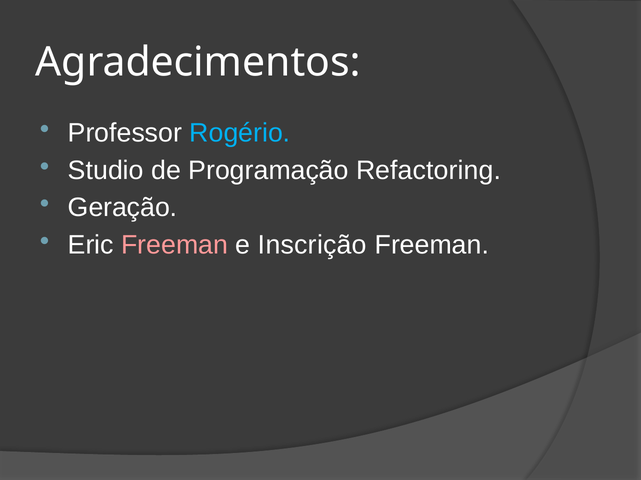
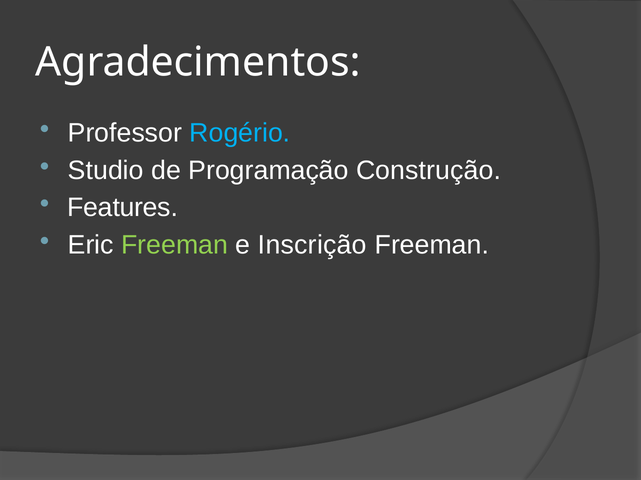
Refactoring: Refactoring -> Construção
Geração: Geração -> Features
Freeman at (175, 245) colour: pink -> light green
